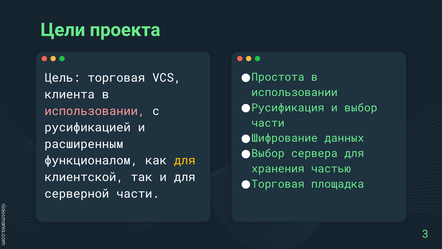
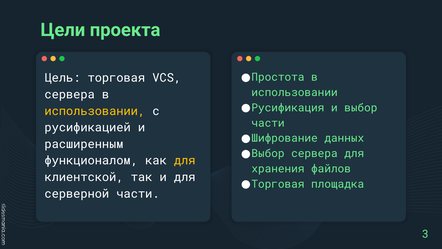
клиента at (70, 94): клиента -> сервера
использовании at (95, 111) colour: pink -> yellow
частью: частью -> файлов
